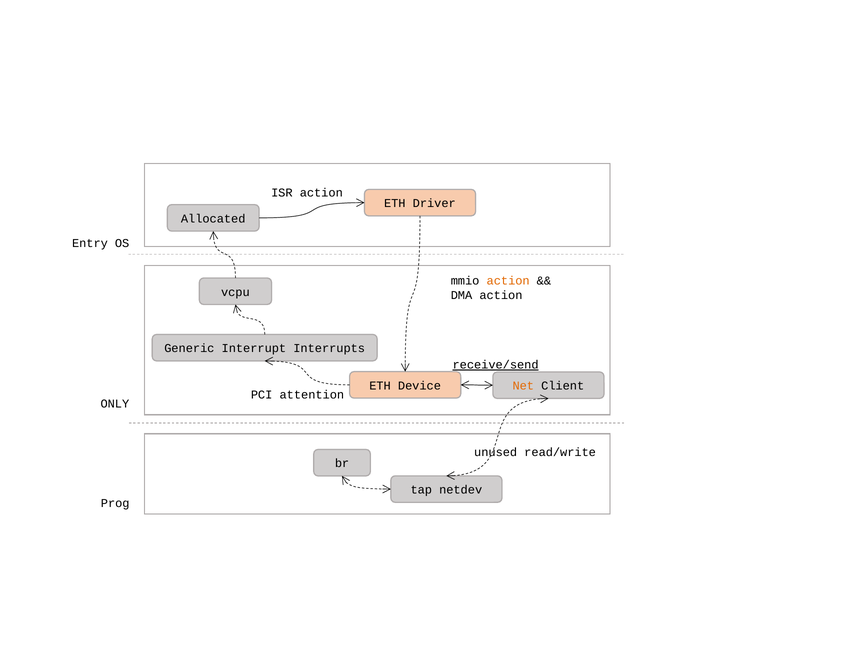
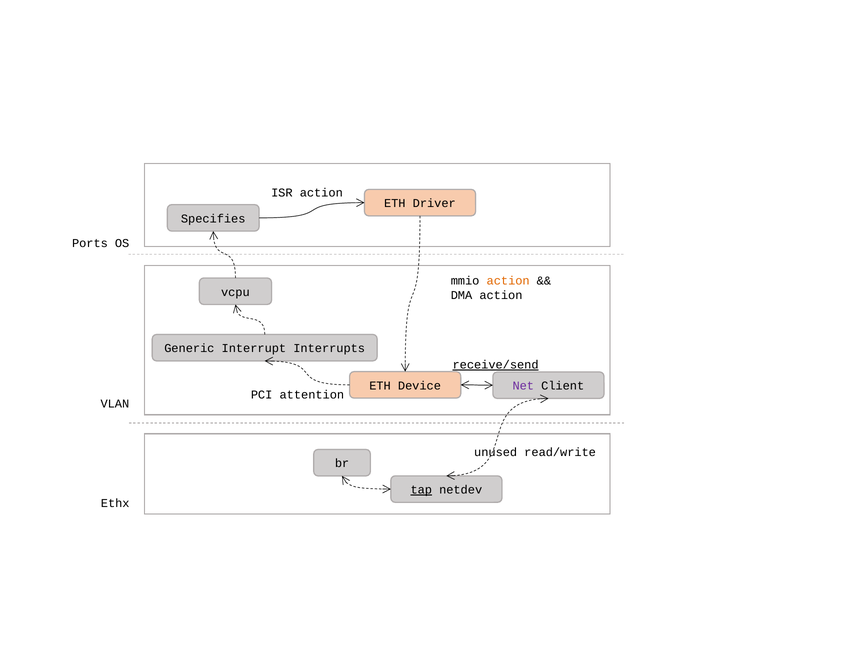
Allocated: Allocated -> Specifies
Entry: Entry -> Ports
Net colour: orange -> purple
ONLY: ONLY -> VLAN
tap underline: none -> present
Prog: Prog -> Ethx
